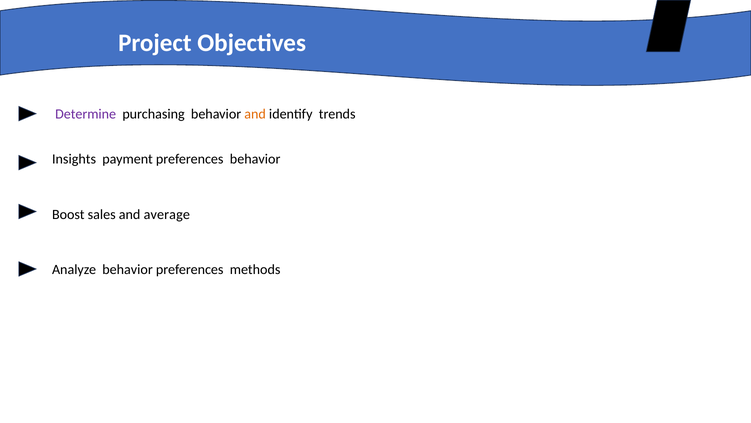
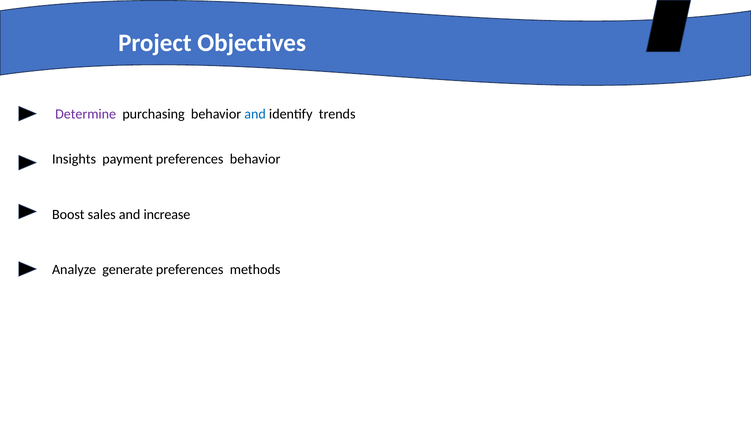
and at (255, 114) colour: orange -> blue
average: average -> increase
Analyze behavior: behavior -> generate
